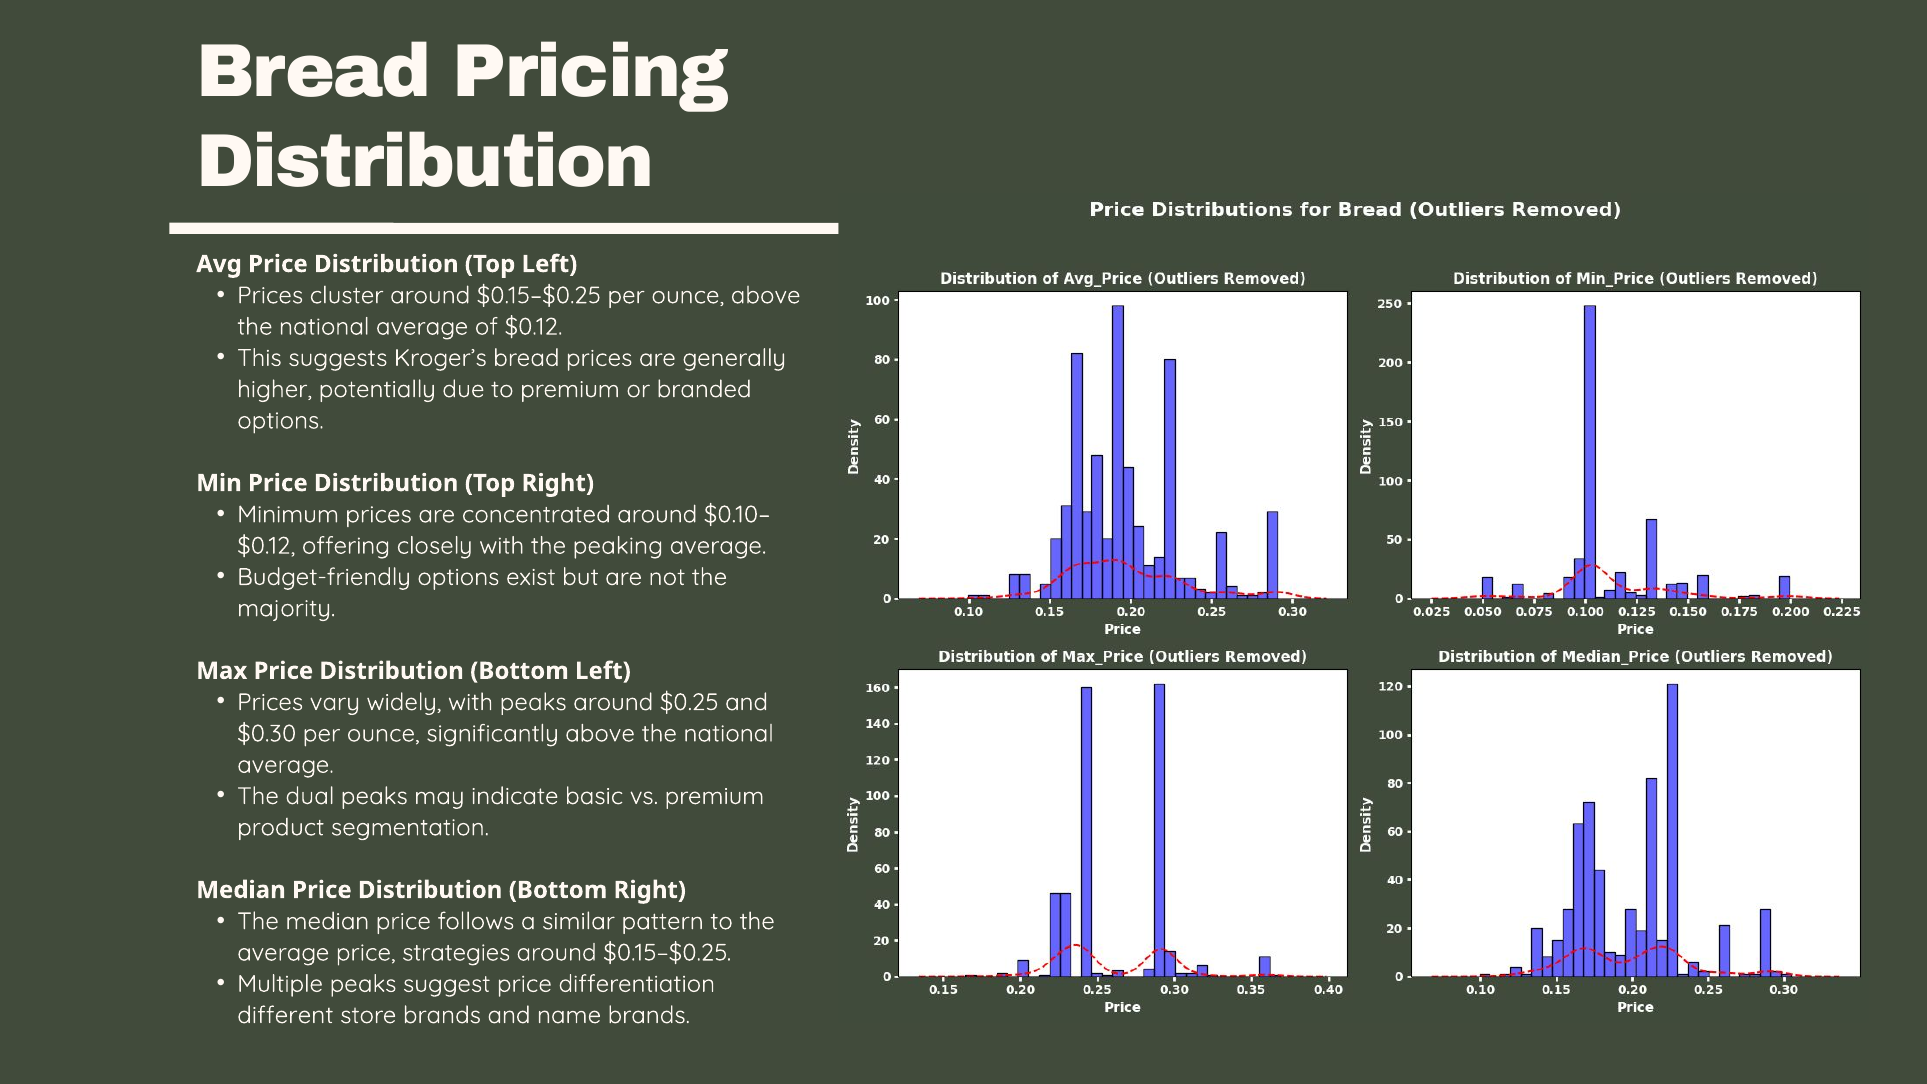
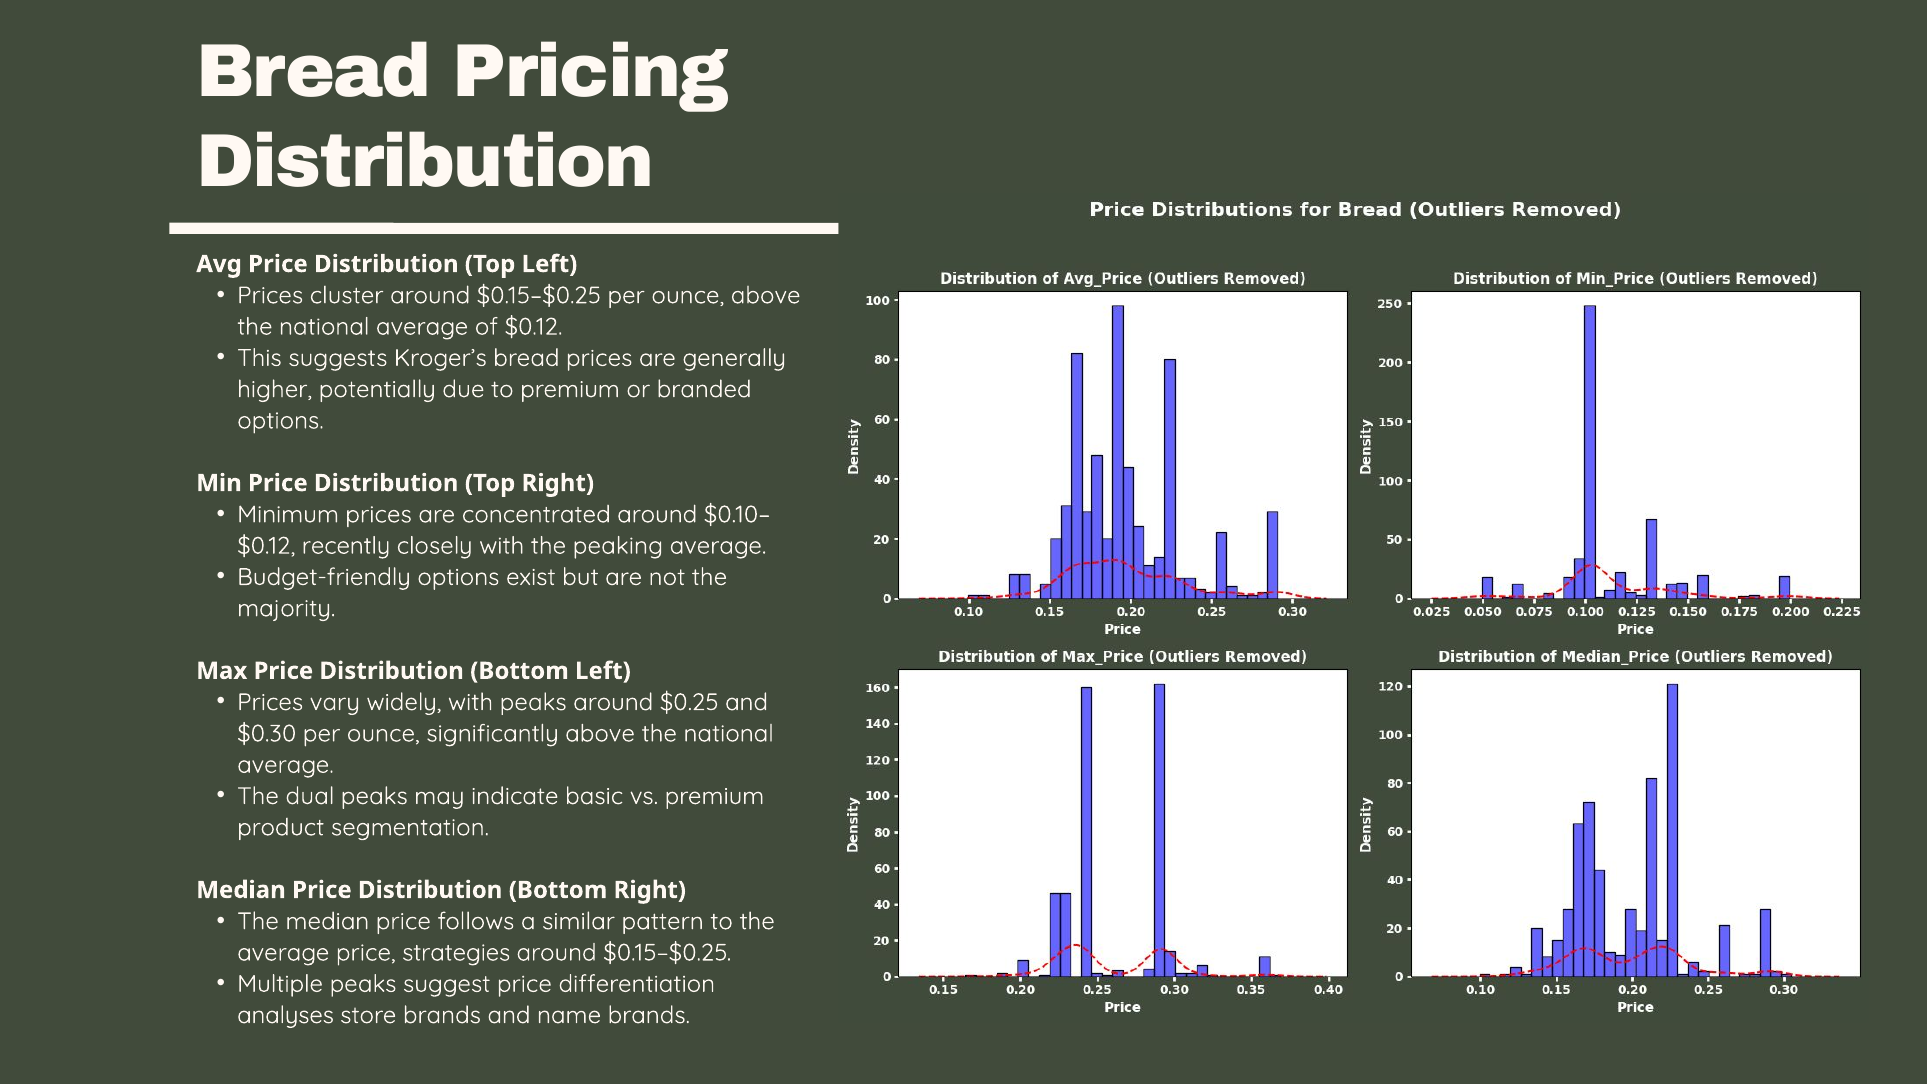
offering: offering -> recently
different: different -> analyses
